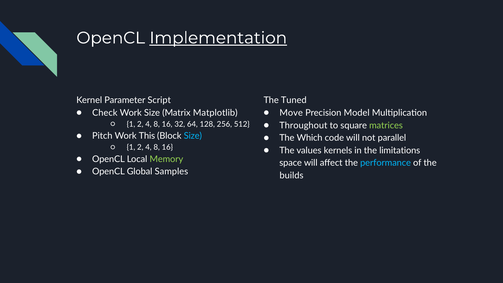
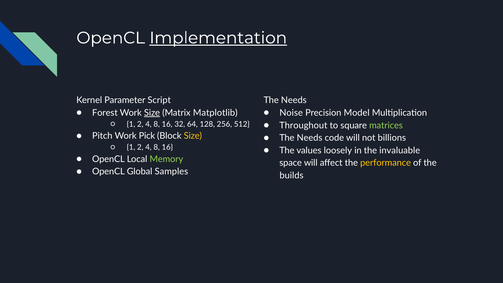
Tuned at (294, 100): Tuned -> Needs
Check: Check -> Forest
Size at (152, 113) underline: none -> present
Move: Move -> Noise
This: This -> Pick
Size at (193, 136) colour: light blue -> yellow
Which at (310, 138): Which -> Needs
parallel: parallel -> billions
kernels: kernels -> loosely
limitations: limitations -> invaluable
performance colour: light blue -> yellow
